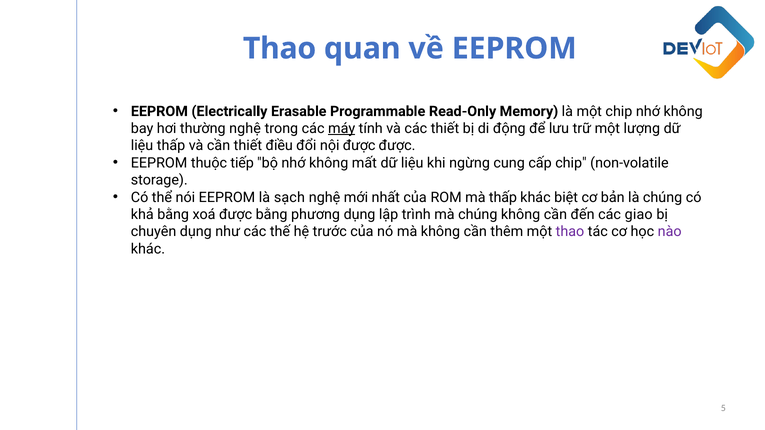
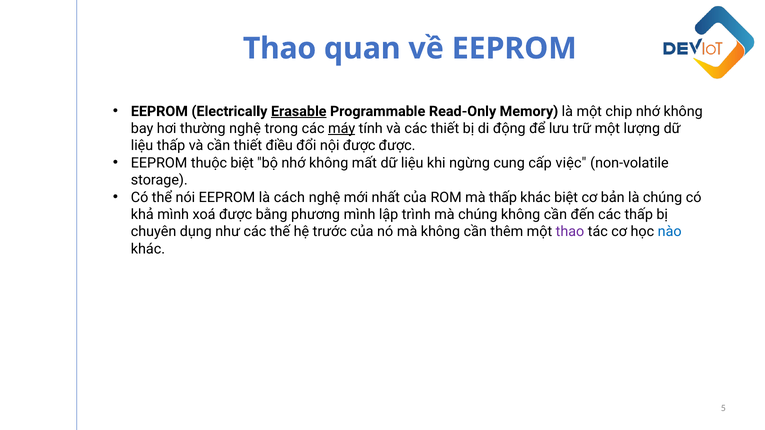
Erasable underline: none -> present
thuộc tiếp: tiếp -> biệt
cấp chip: chip -> việc
sạch: sạch -> cách
khả bằng: bằng -> mình
phương dụng: dụng -> mình
các giao: giao -> thấp
nào colour: purple -> blue
